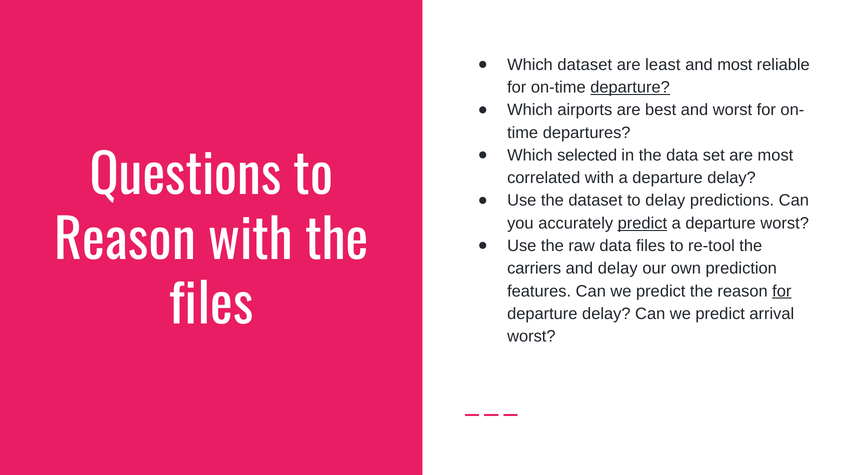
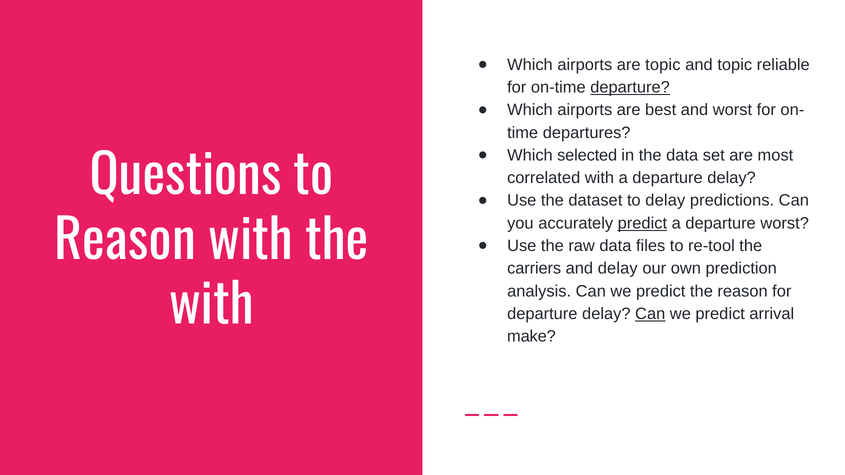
dataset at (585, 65): dataset -> airports
are least: least -> topic
and most: most -> topic
features: features -> analysis
for at (782, 291) underline: present -> none
files at (211, 306): files -> with
Can at (650, 314) underline: none -> present
worst at (531, 337): worst -> make
